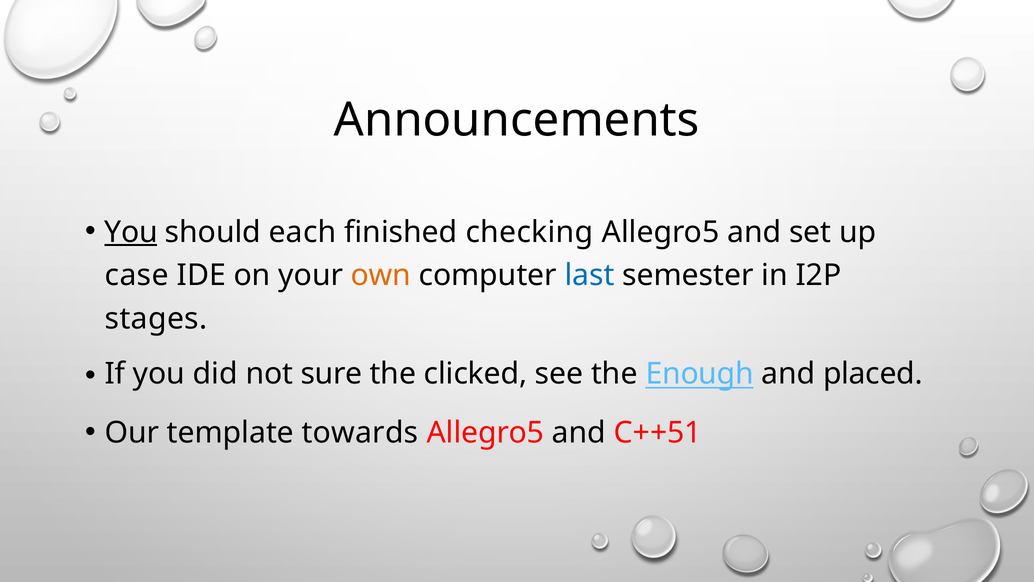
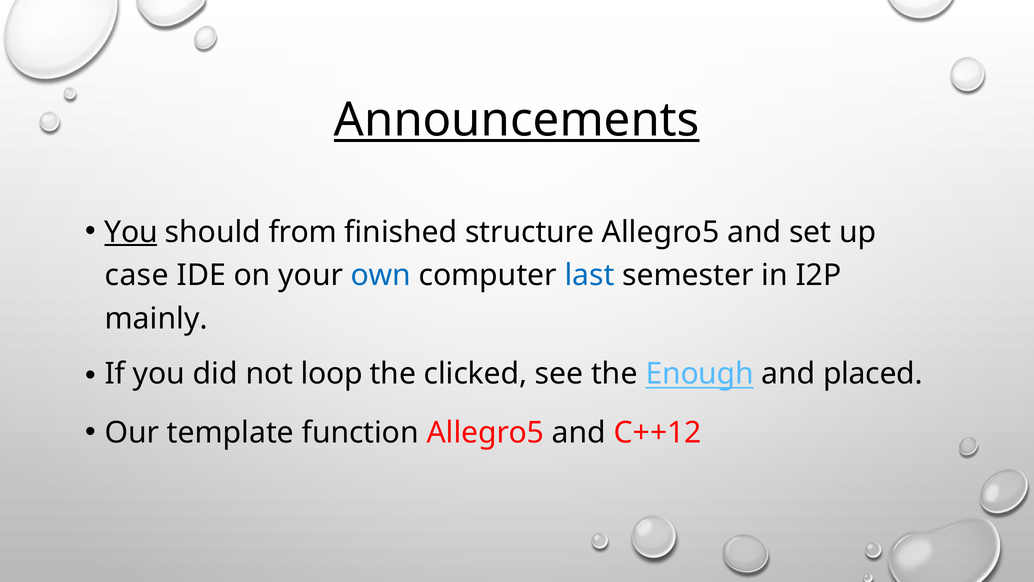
Announcements underline: none -> present
each: each -> from
checking: checking -> structure
own colour: orange -> blue
stages: stages -> mainly
sure: sure -> loop
towards: towards -> function
C++51: C++51 -> C++12
